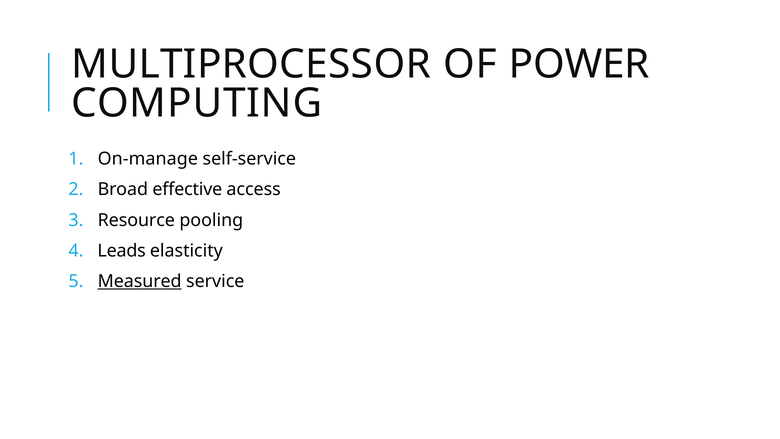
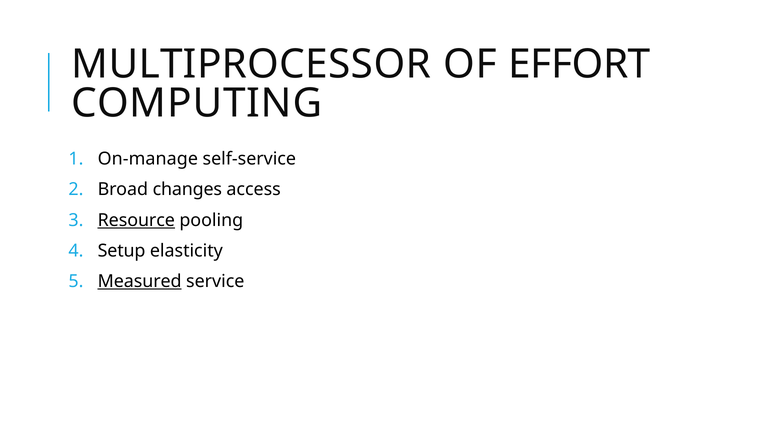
POWER: POWER -> EFFORT
effective: effective -> changes
Resource underline: none -> present
Leads: Leads -> Setup
